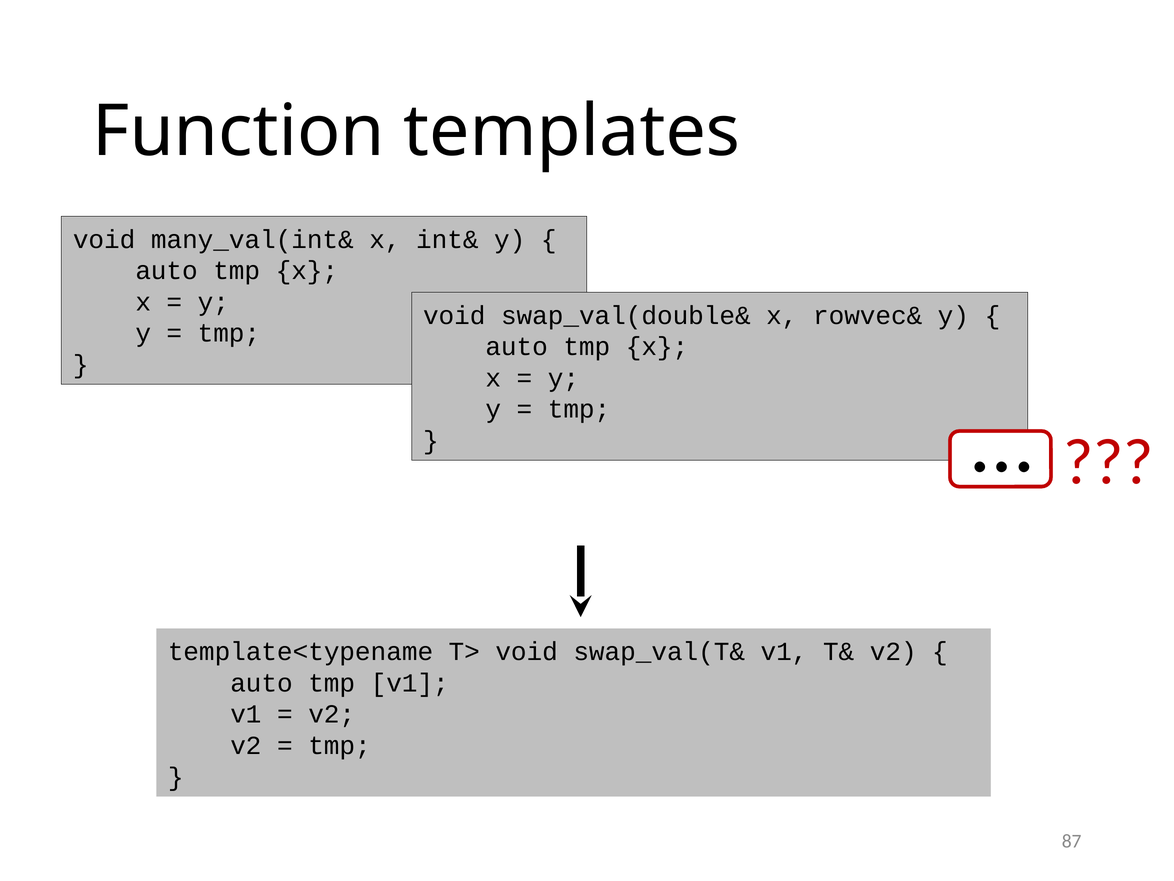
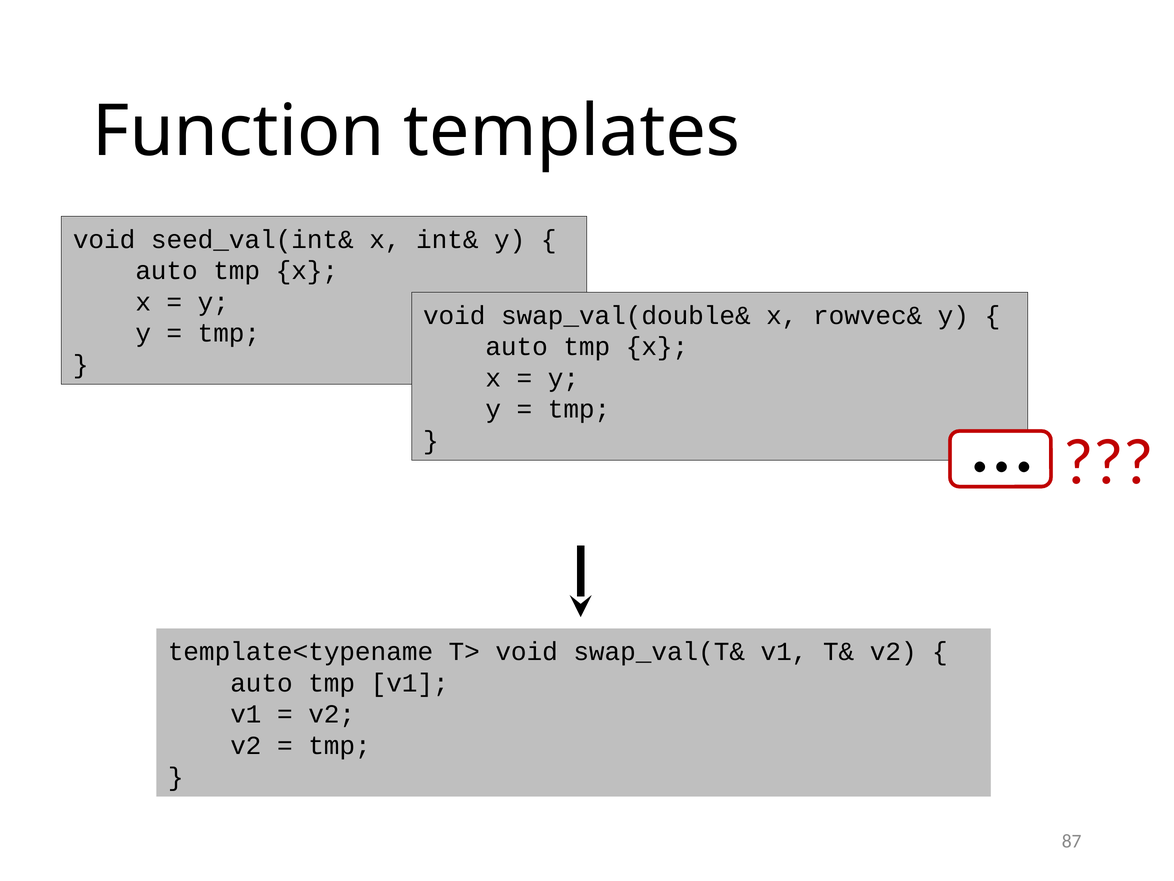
many_val(int&: many_val(int& -> seed_val(int&
